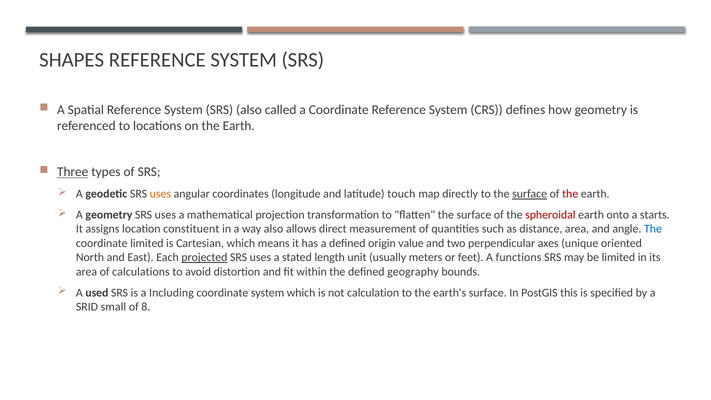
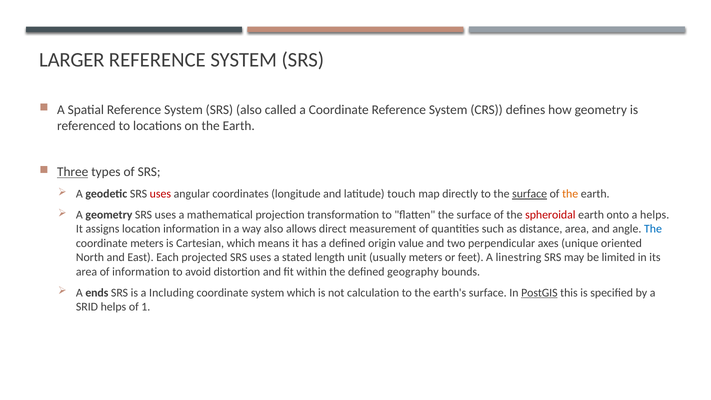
SHAPES: SHAPES -> LARGER
uses at (160, 194) colour: orange -> red
the at (570, 194) colour: red -> orange
a starts: starts -> helps
location constituent: constituent -> information
coordinate limited: limited -> meters
projected underline: present -> none
functions: functions -> linestring
of calculations: calculations -> information
used: used -> ends
PostGIS underline: none -> present
SRID small: small -> helps
8: 8 -> 1
